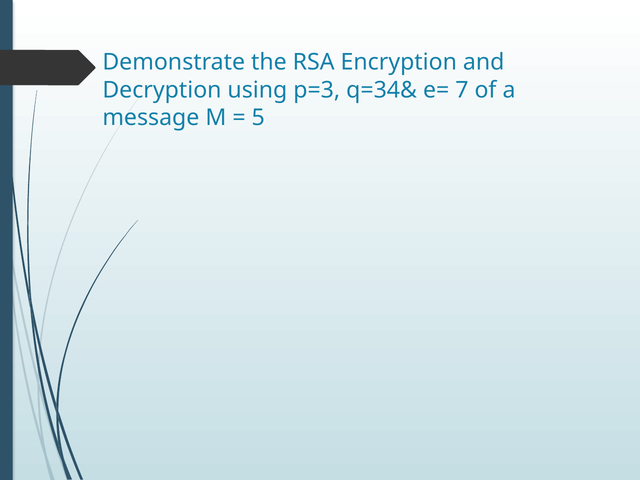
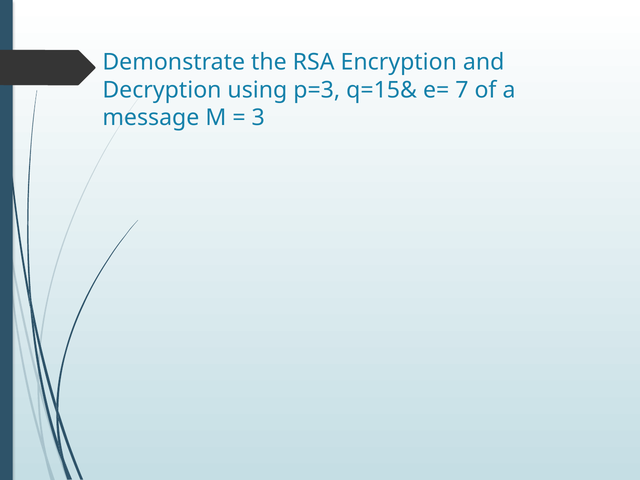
q=34&: q=34& -> q=15&
5: 5 -> 3
